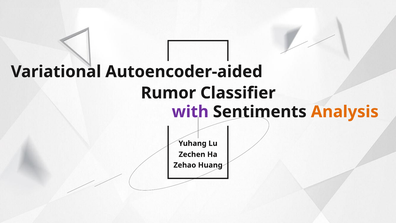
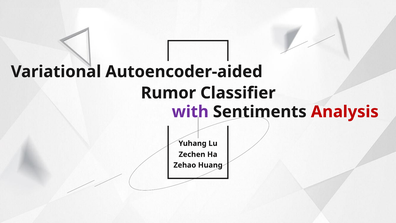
Analysis colour: orange -> red
